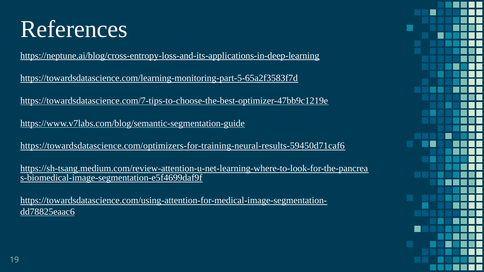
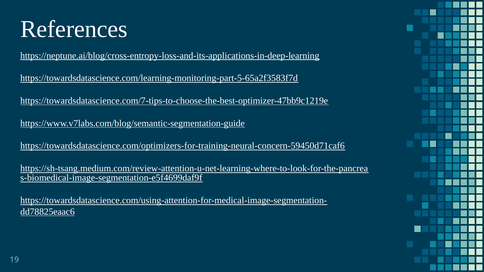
https://towardsdatascience.com/optimizers-for-training-neural-results-59450d71caf6: https://towardsdatascience.com/optimizers-for-training-neural-results-59450d71caf6 -> https://towardsdatascience.com/optimizers-for-training-neural-concern-59450d71caf6
